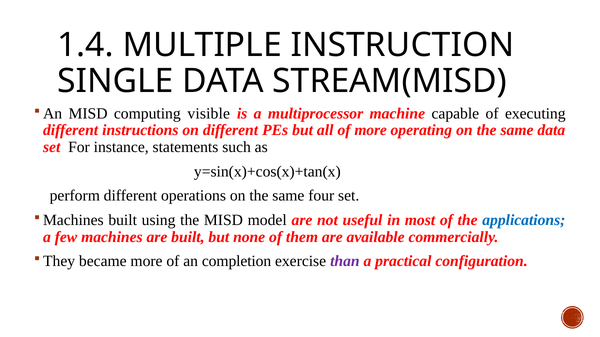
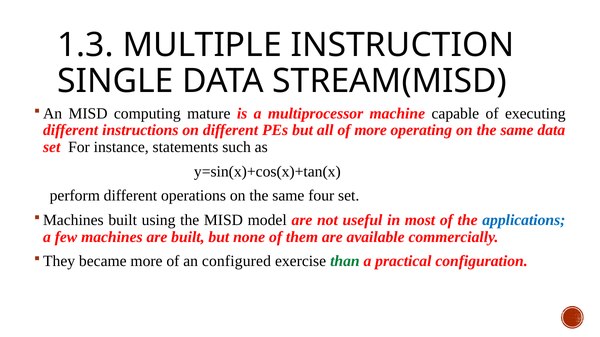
1.4: 1.4 -> 1.3
visible: visible -> mature
completion: completion -> configured
than colour: purple -> green
